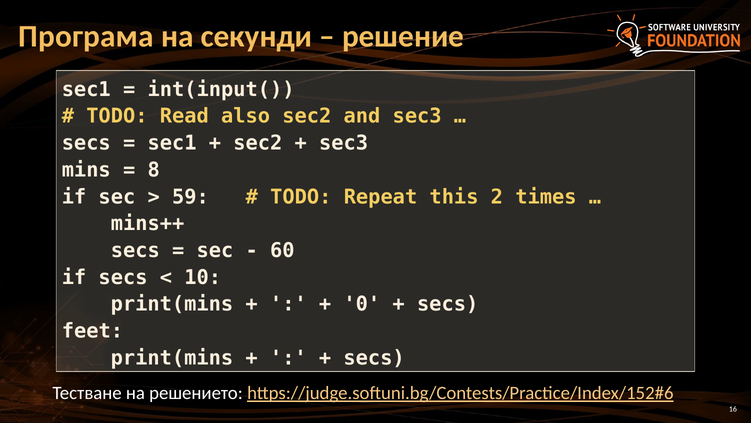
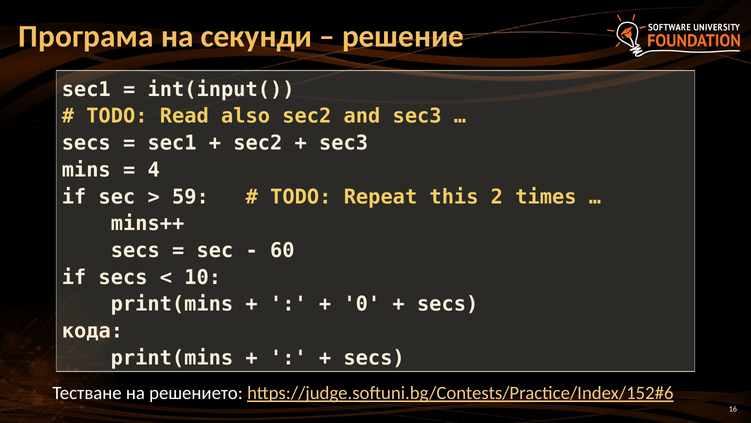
8: 8 -> 4
feet: feet -> кода
